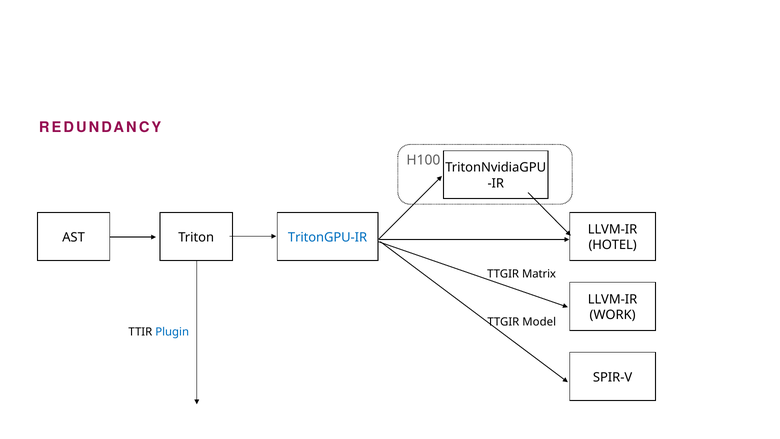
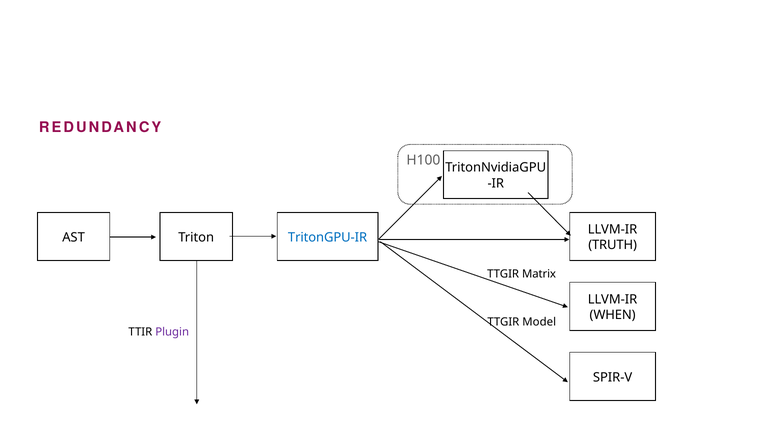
HOTEL: HOTEL -> TRUTH
WORK: WORK -> WHEN
Plugin colour: blue -> purple
